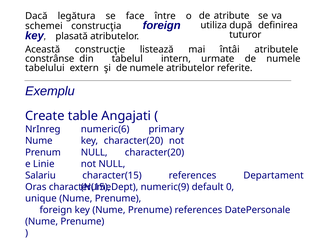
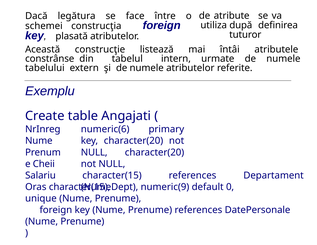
Linie: Linie -> Cheii
